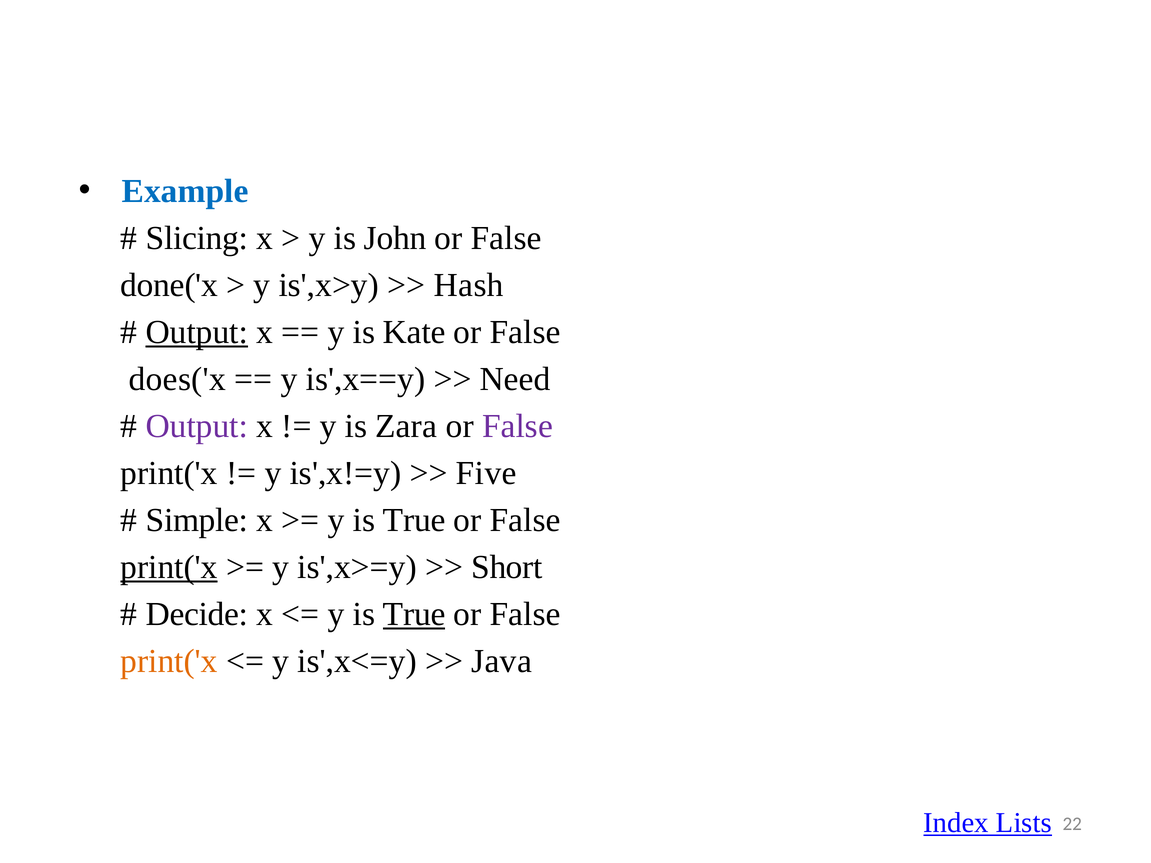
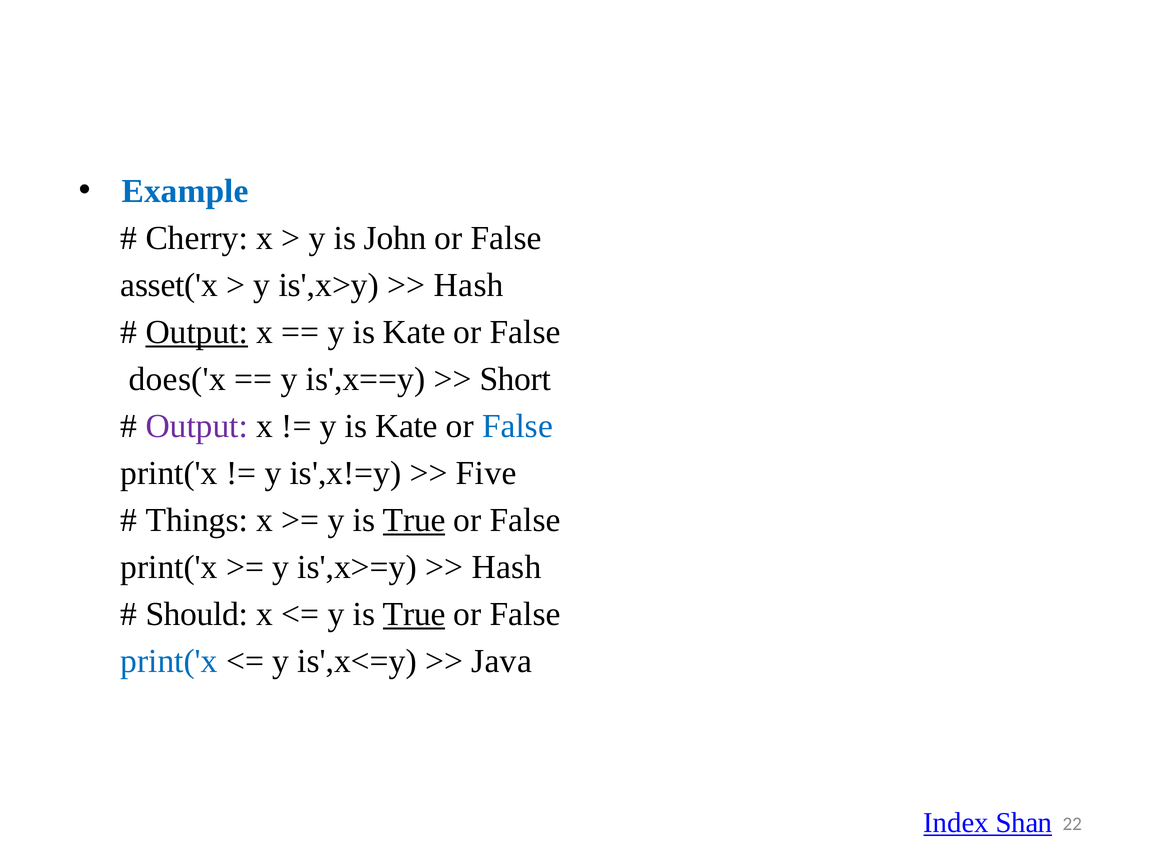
Slicing: Slicing -> Cherry
done('x: done('x -> asset('x
Need: Need -> Short
Zara at (406, 426): Zara -> Kate
False at (517, 426) colour: purple -> blue
Simple: Simple -> Things
True at (414, 520) underline: none -> present
print('x at (169, 567) underline: present -> none
Short at (507, 567): Short -> Hash
Decide: Decide -> Should
print('x at (169, 661) colour: orange -> blue
Lists: Lists -> Shan
